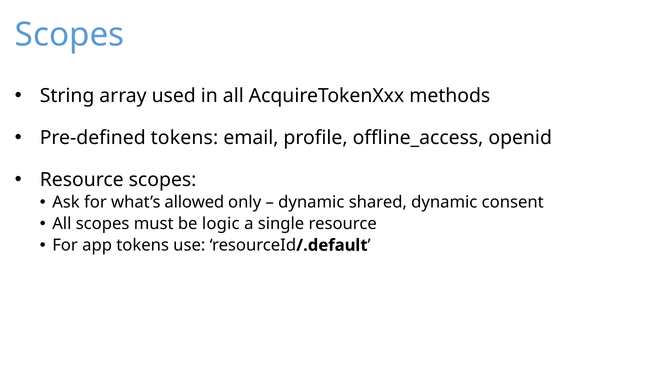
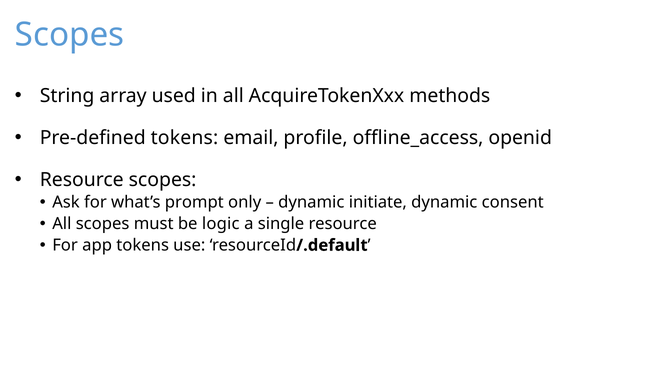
allowed: allowed -> prompt
shared: shared -> initiate
